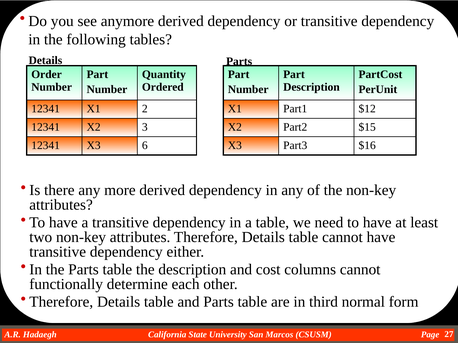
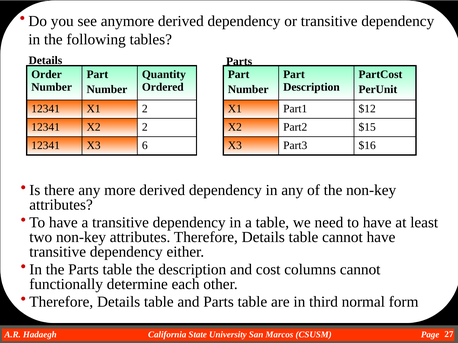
X2 3: 3 -> 2
